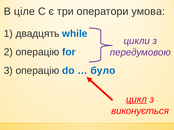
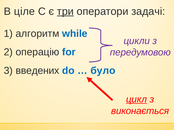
три underline: none -> present
умова: умова -> задачі
двадцять: двадцять -> алгоритм
3 операцію: операцію -> введених
виконується: виконується -> виконається
